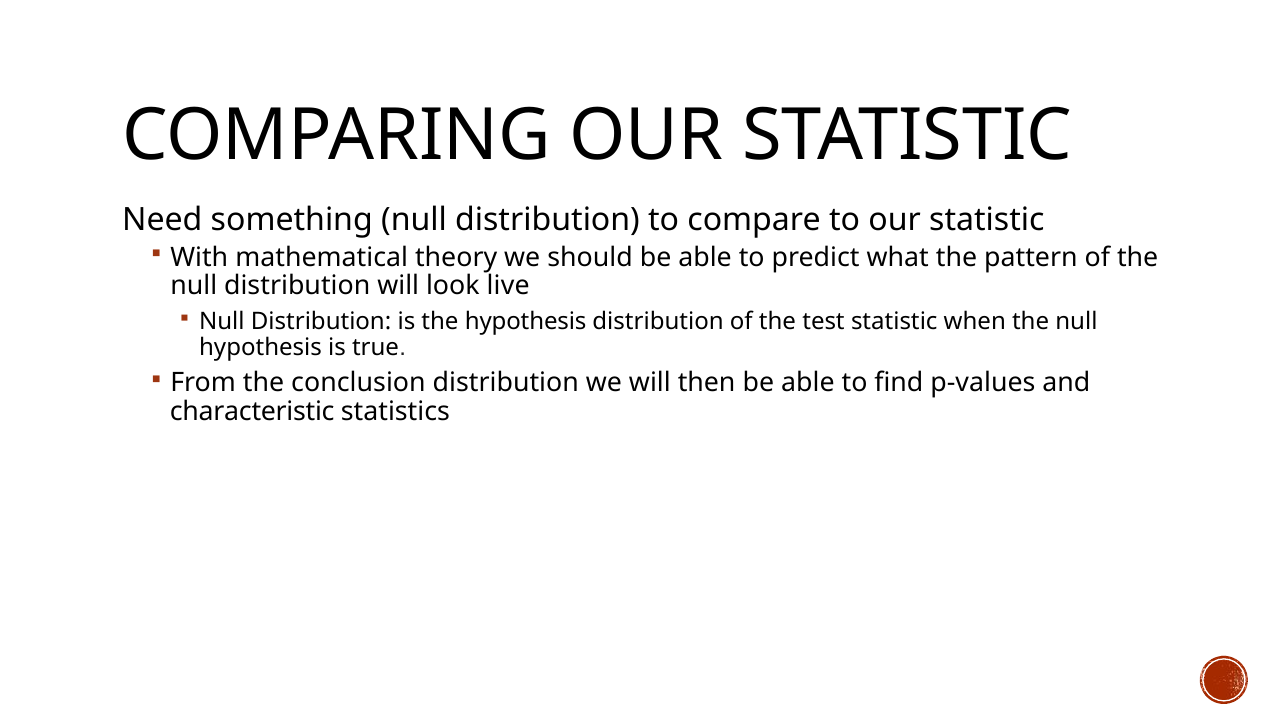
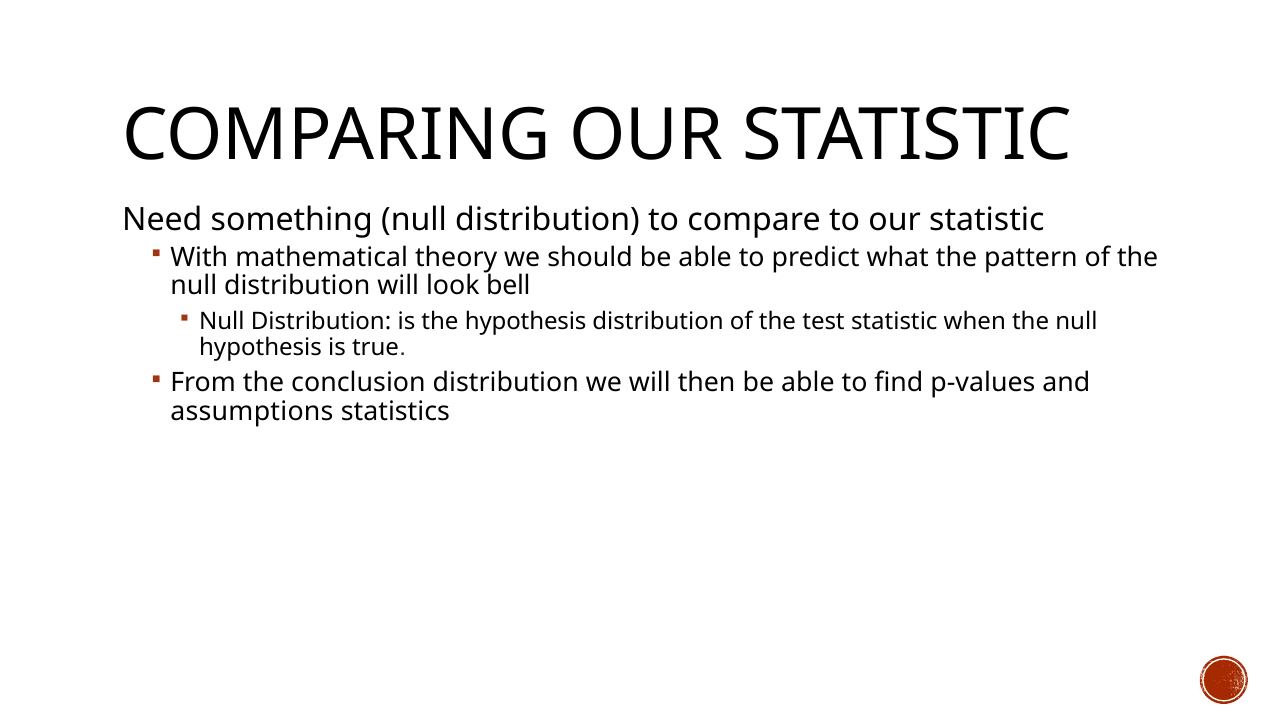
live: live -> bell
characteristic: characteristic -> assumptions
